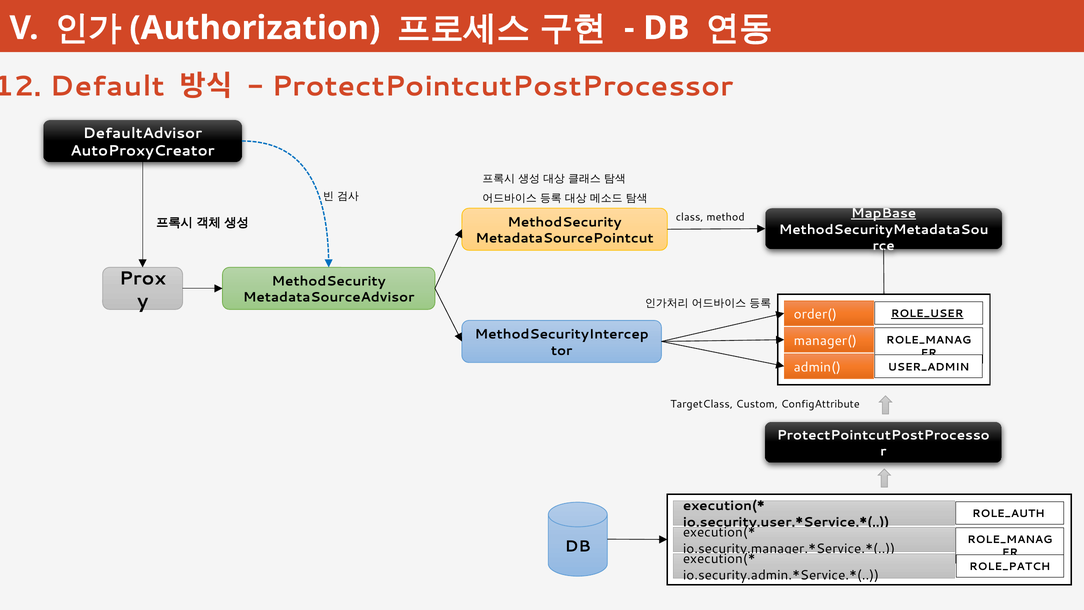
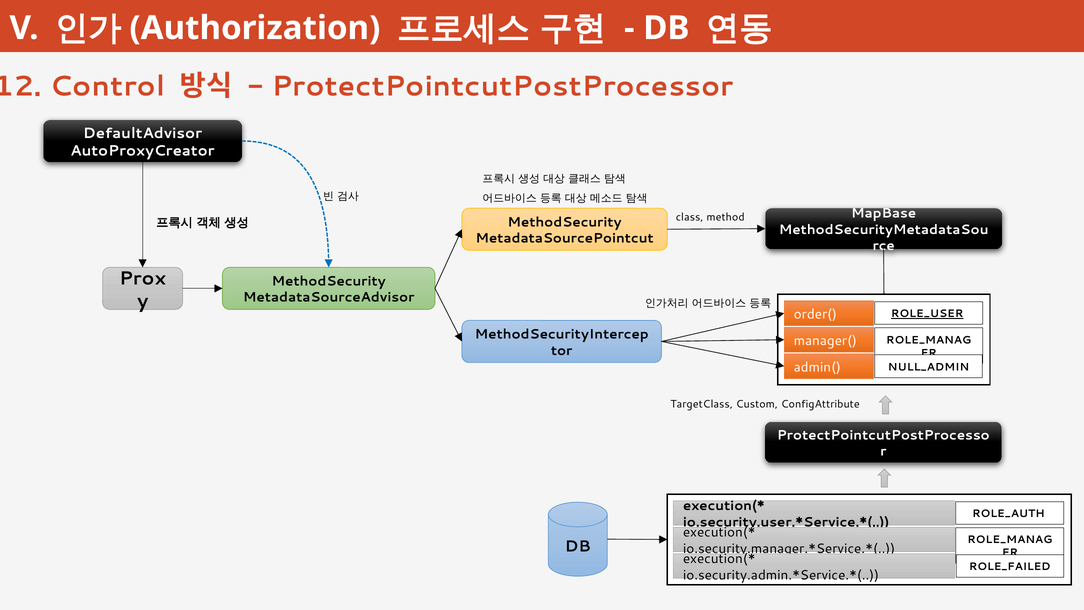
Default: Default -> Control
MapBase underline: present -> none
USER_ADMIN: USER_ADMIN -> NULL_ADMIN
ROLE_PATCH: ROLE_PATCH -> ROLE_FAILED
